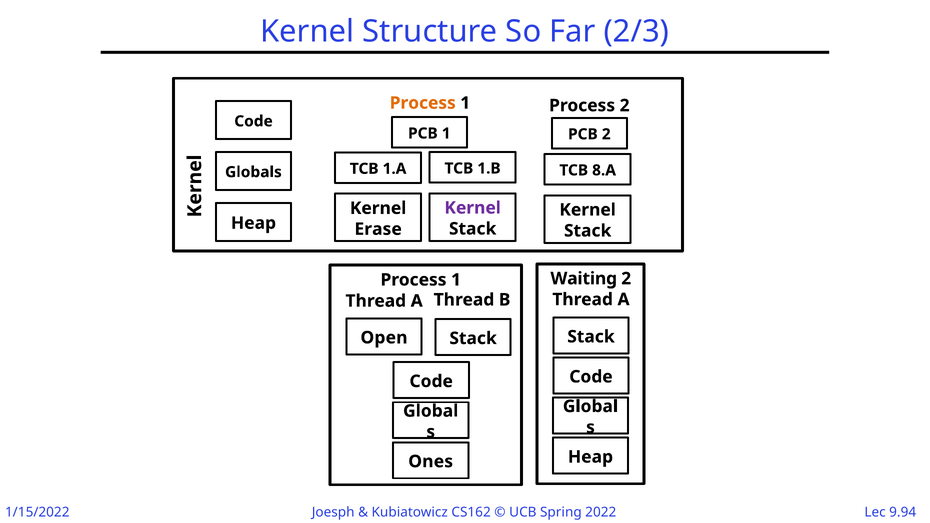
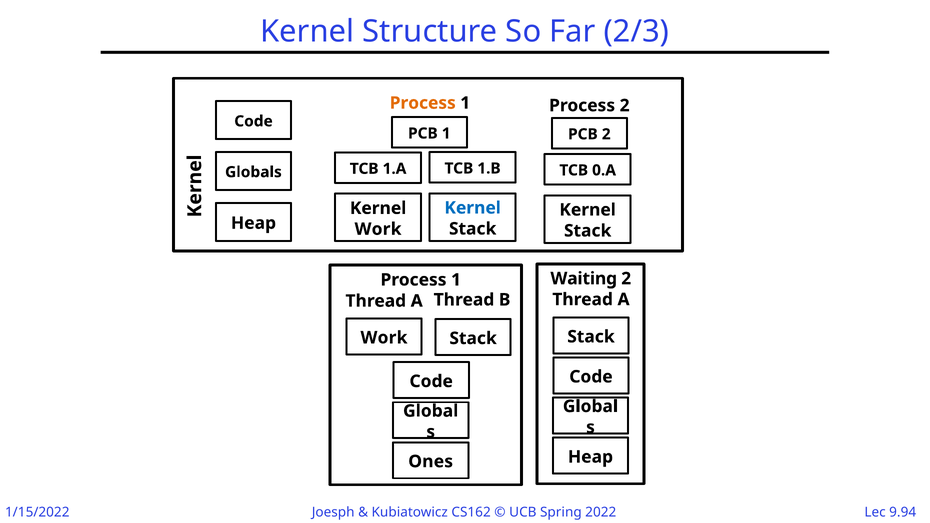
8.A: 8.A -> 0.A
Kernel at (473, 208) colour: purple -> blue
Erase at (378, 229): Erase -> Work
Open at (384, 338): Open -> Work
